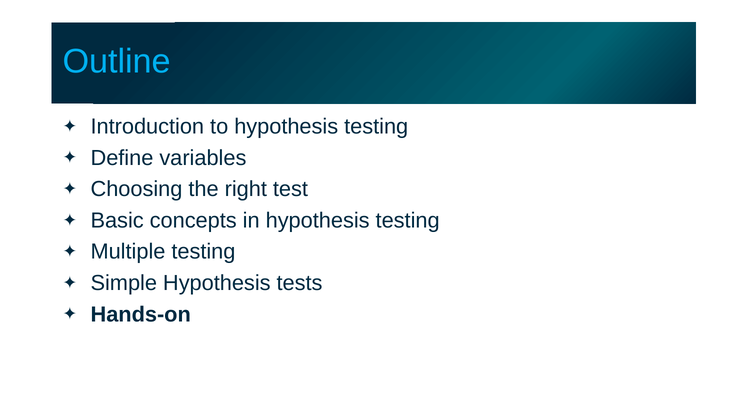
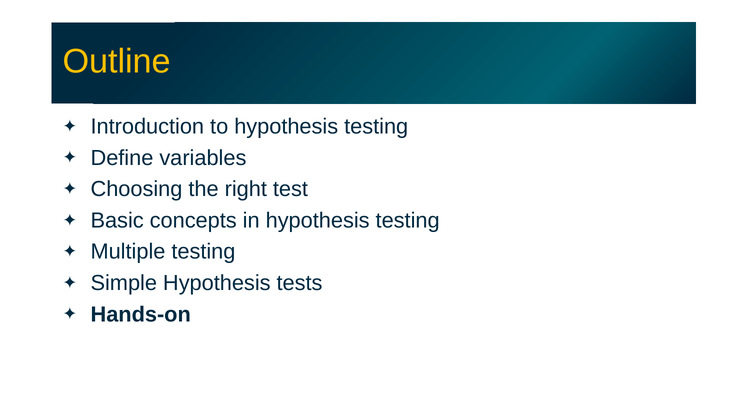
Outline colour: light blue -> yellow
